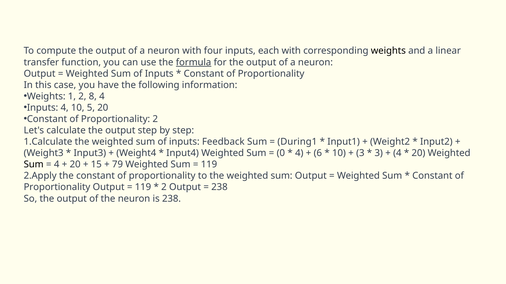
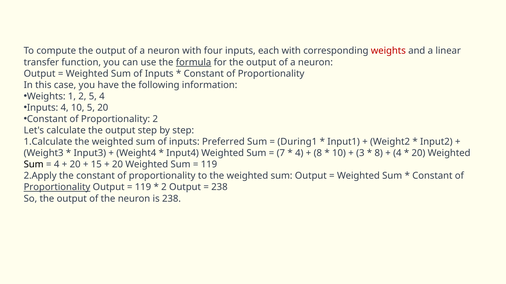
weights at (388, 51) colour: black -> red
2 8: 8 -> 5
Feedback: Feedback -> Preferred
0: 0 -> 7
6 at (318, 153): 6 -> 8
3 at (379, 153): 3 -> 8
79 at (118, 165): 79 -> 20
Proportionality at (57, 188) underline: none -> present
